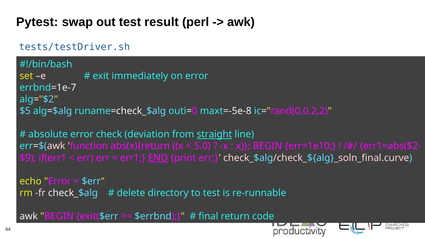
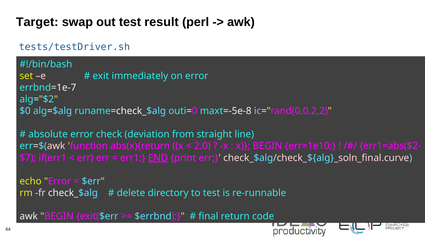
Pytest: Pytest -> Target
$5: $5 -> $0
straight underline: present -> none
5.0: 5.0 -> 2.0
$9: $9 -> $7
